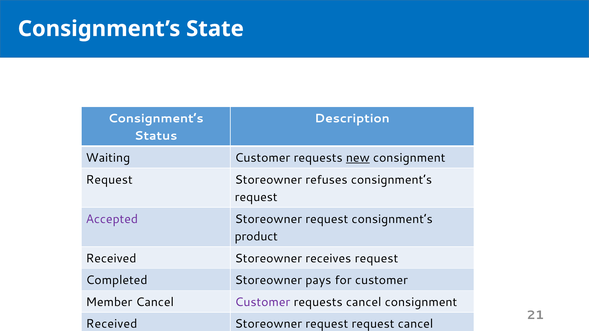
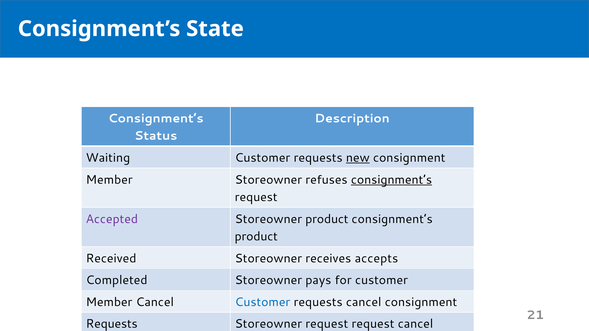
Request at (109, 180): Request -> Member
consignment’s at (391, 180) underline: none -> present
request at (327, 219): request -> product
receives request: request -> accepts
Customer at (262, 302) colour: purple -> blue
Received at (112, 324): Received -> Requests
